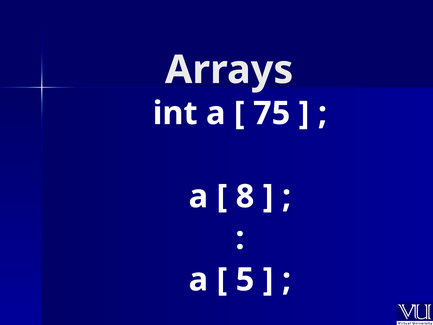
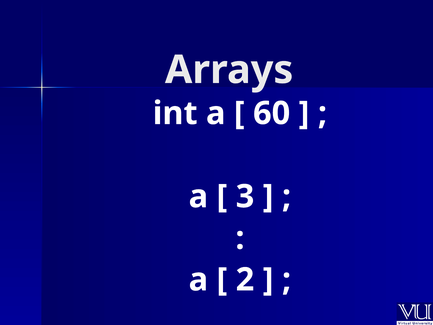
75: 75 -> 60
8: 8 -> 3
5: 5 -> 2
